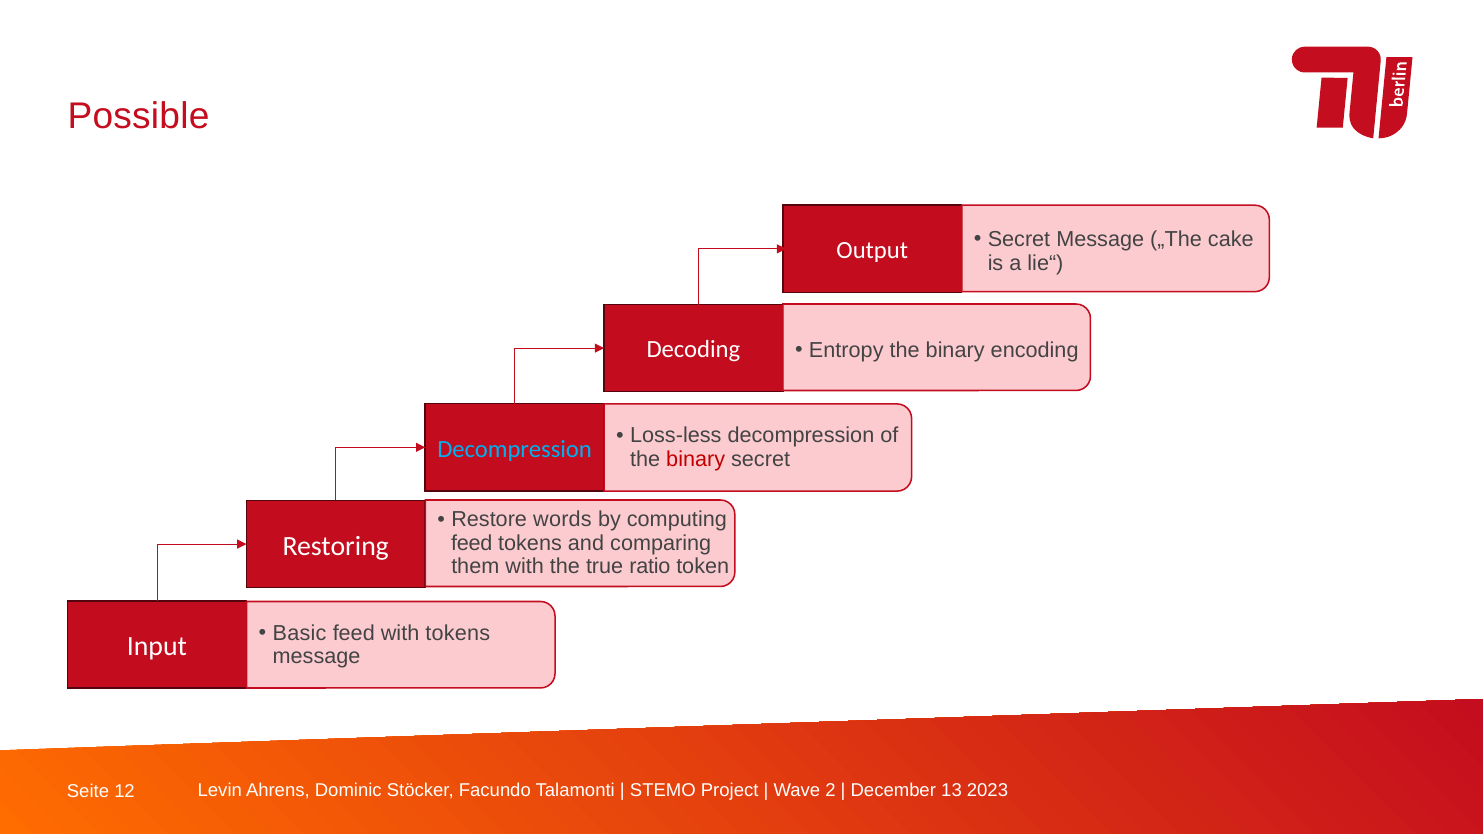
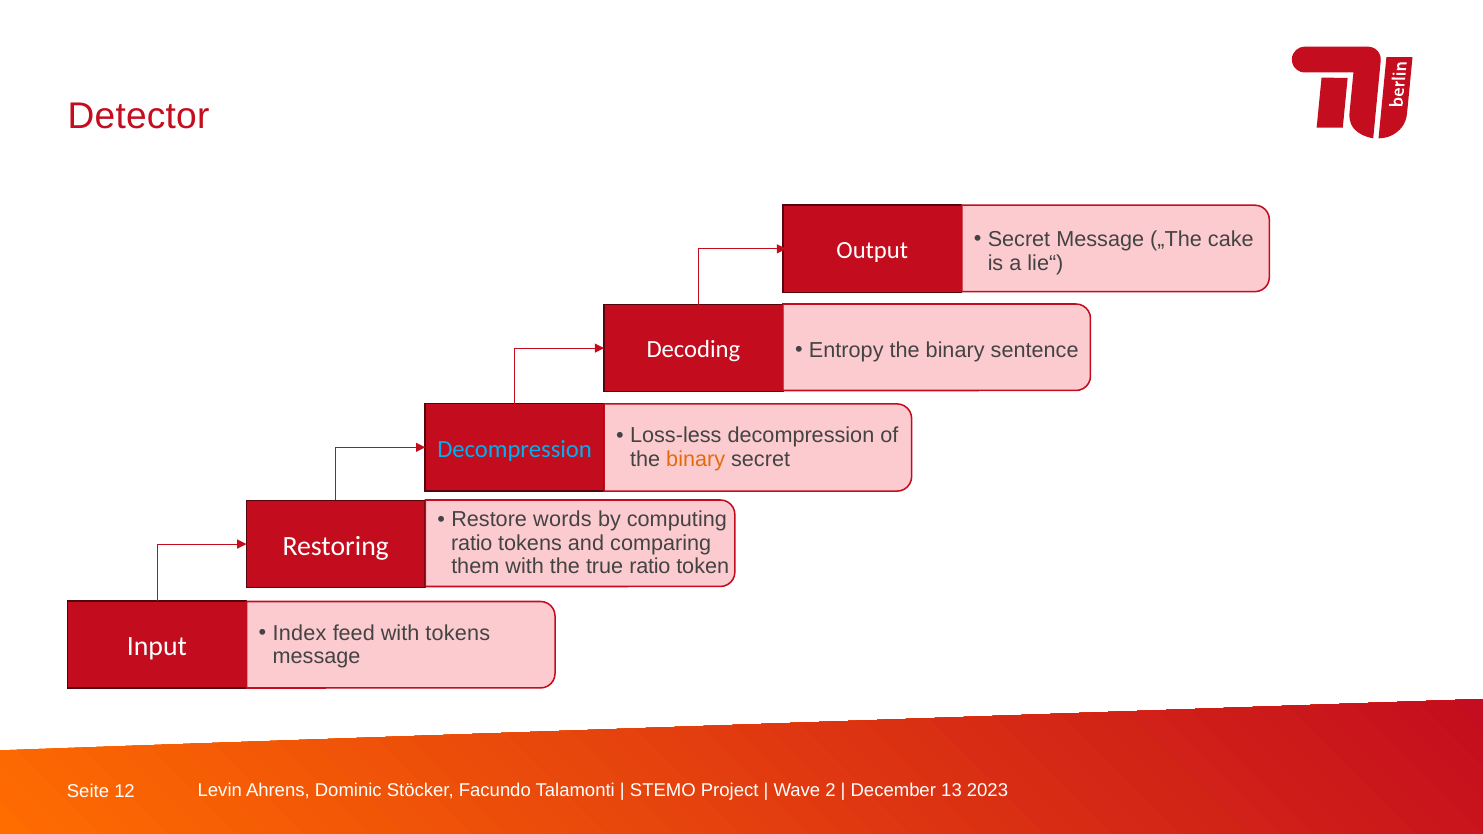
Possible: Possible -> Detector
encoding: encoding -> sentence
binary at (696, 459) colour: red -> orange
feed at (472, 543): feed -> ratio
Basic: Basic -> Index
